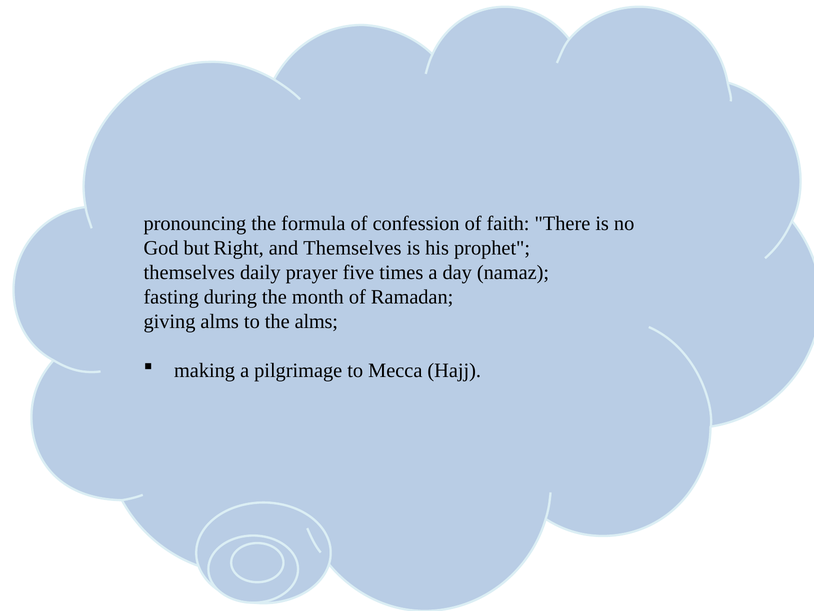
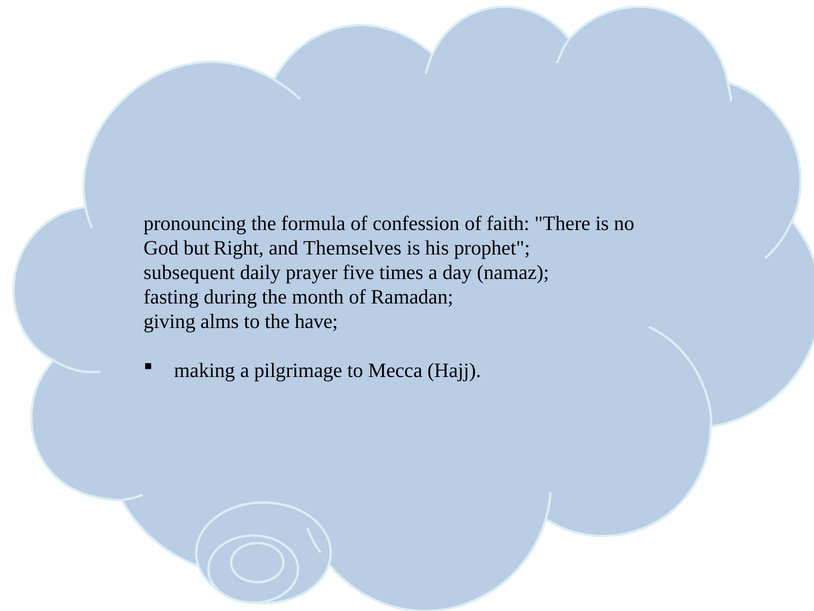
themselves at (189, 272): themselves -> subsequent
the alms: alms -> have
